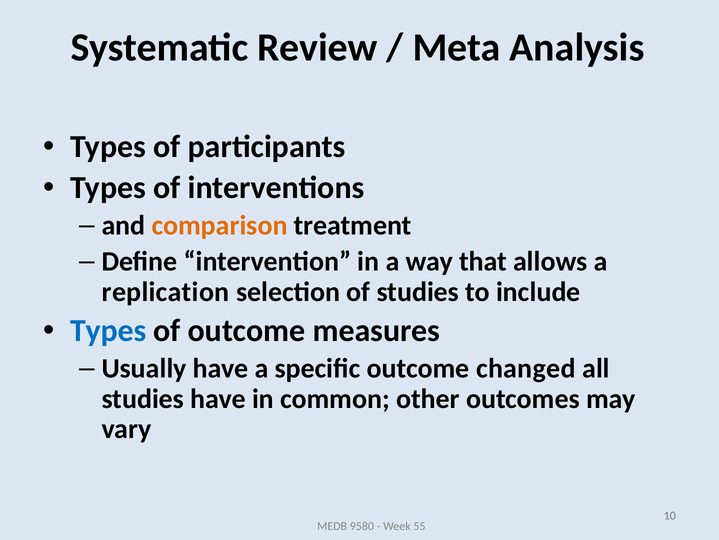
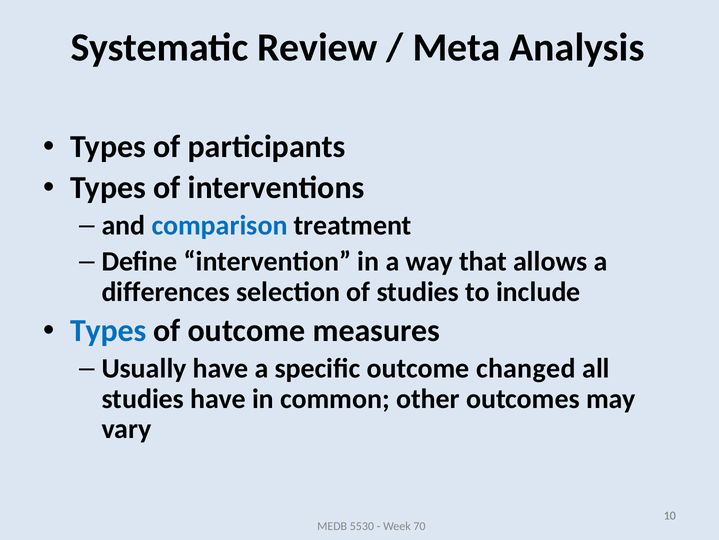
comparison colour: orange -> blue
replication: replication -> differences
9580: 9580 -> 5530
55: 55 -> 70
